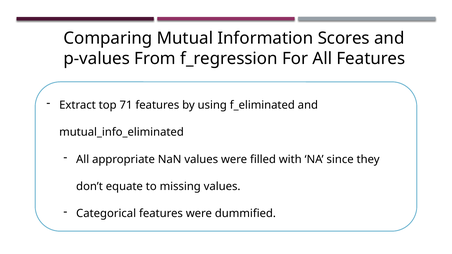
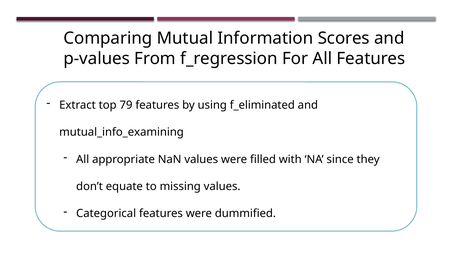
71: 71 -> 79
mutual_info_eliminated: mutual_info_eliminated -> mutual_info_examining
